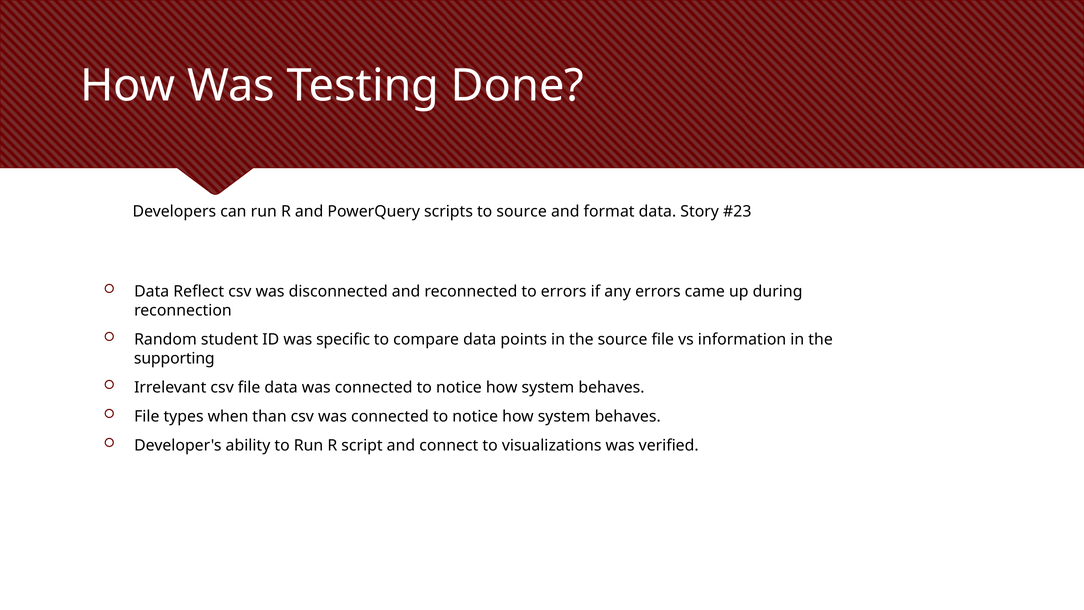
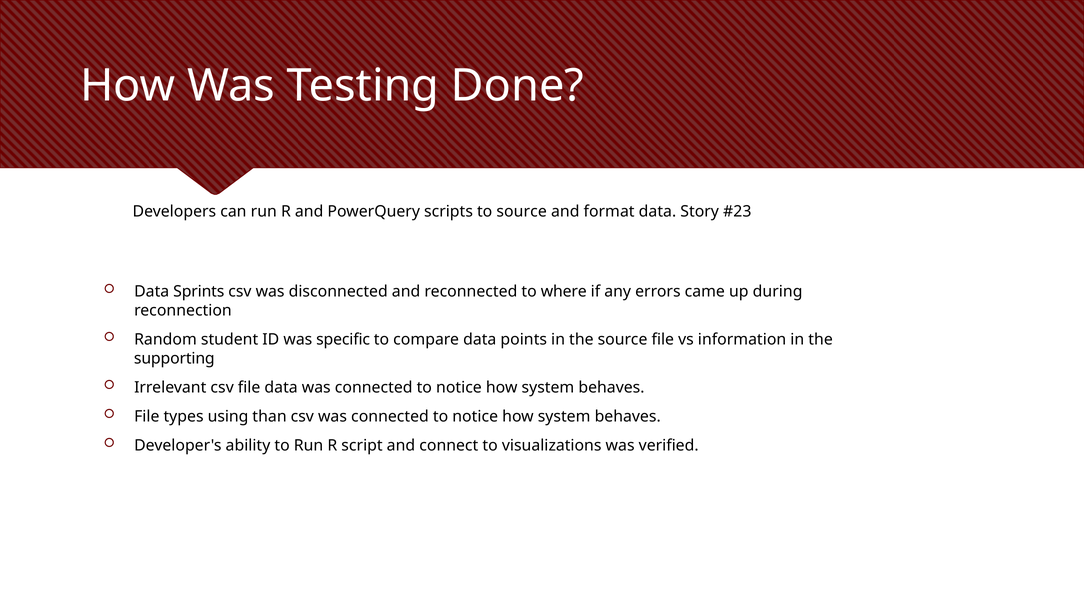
Reflect: Reflect -> Sprints
to errors: errors -> where
when: when -> using
